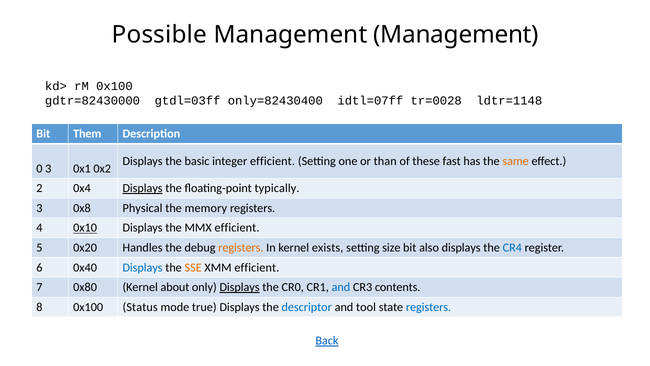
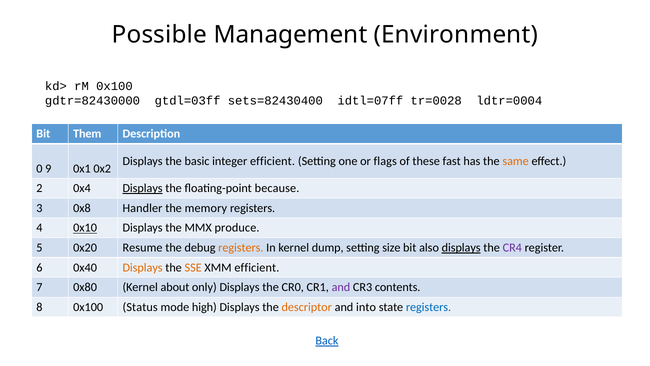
Management Management: Management -> Environment
only=82430400: only=82430400 -> sets=82430400
ldtr=1148: ldtr=1148 -> ldtr=0004
than: than -> flags
0 3: 3 -> 9
typically: typically -> because
Physical: Physical -> Handler
MMX efficient: efficient -> produce
Handles: Handles -> Resume
exists: exists -> dump
displays at (461, 247) underline: none -> present
CR4 colour: blue -> purple
Displays at (143, 267) colour: blue -> orange
Displays at (240, 287) underline: present -> none
and at (341, 287) colour: blue -> purple
true: true -> high
descriptor colour: blue -> orange
tool: tool -> into
